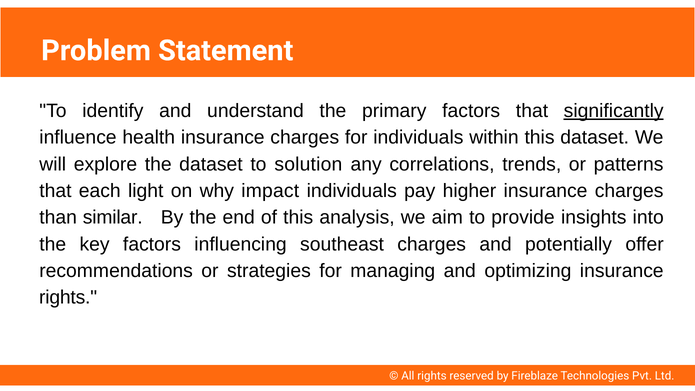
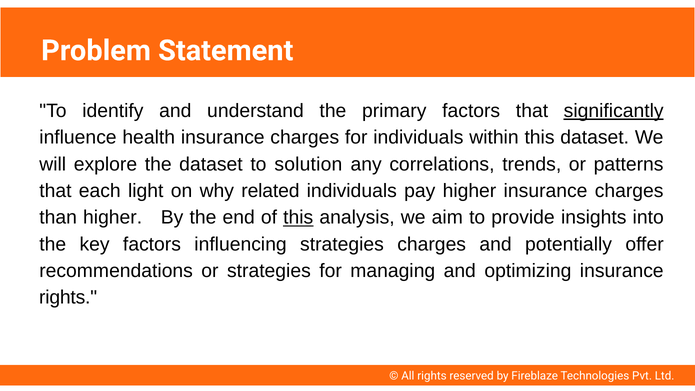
impact: impact -> related
than similar: similar -> higher
this at (298, 218) underline: none -> present
influencing southeast: southeast -> strategies
